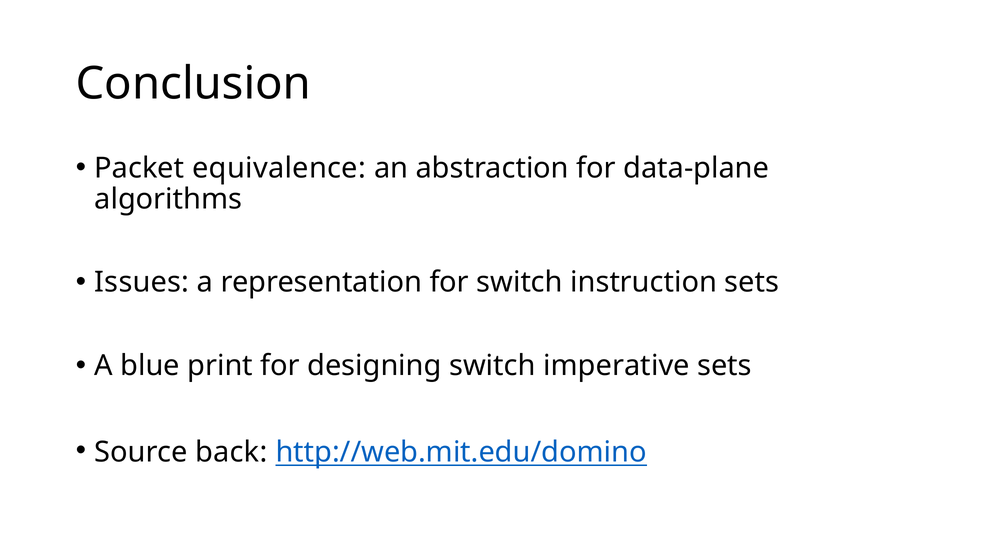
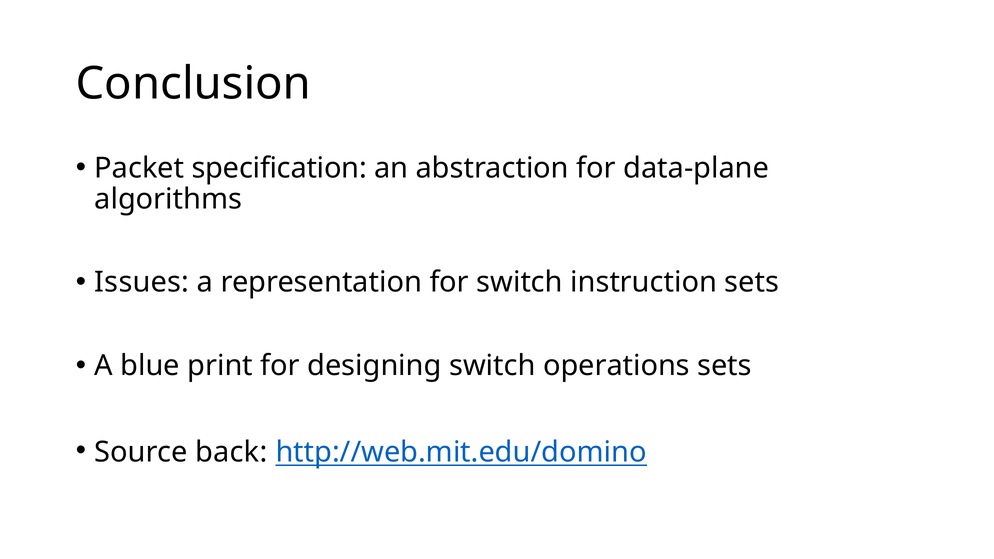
equivalence: equivalence -> specification
imperative: imperative -> operations
